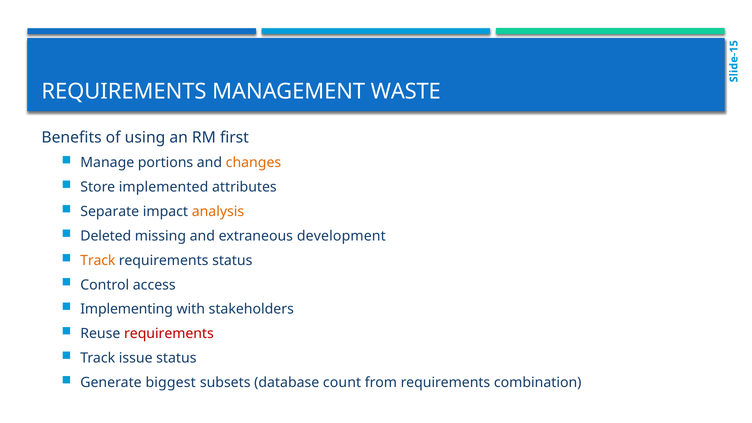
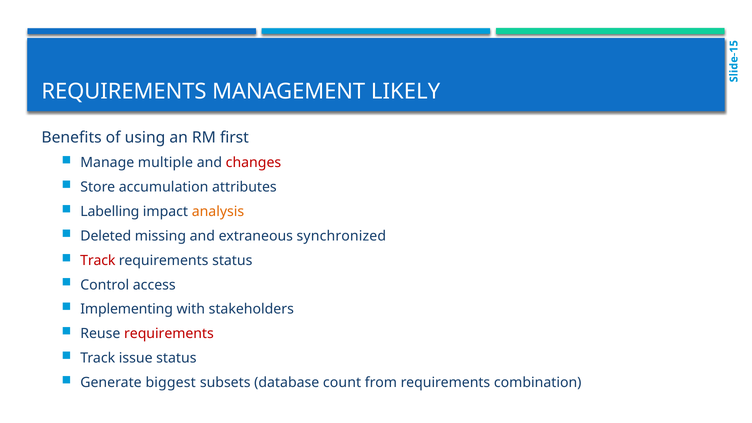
WASTE: WASTE -> LIKELY
portions: portions -> multiple
changes colour: orange -> red
implemented: implemented -> accumulation
Separate: Separate -> Labelling
development: development -> synchronized
Track at (98, 260) colour: orange -> red
